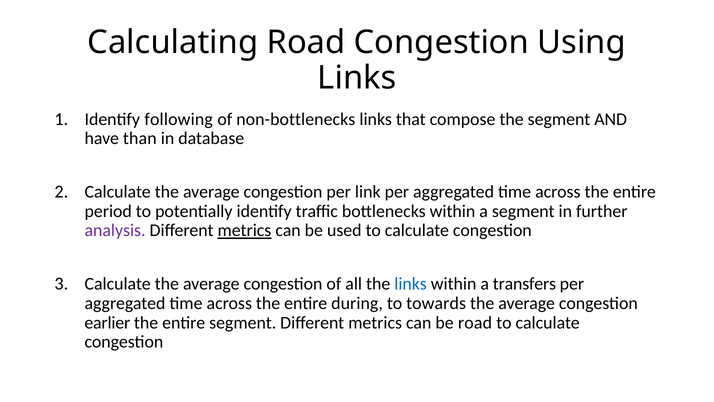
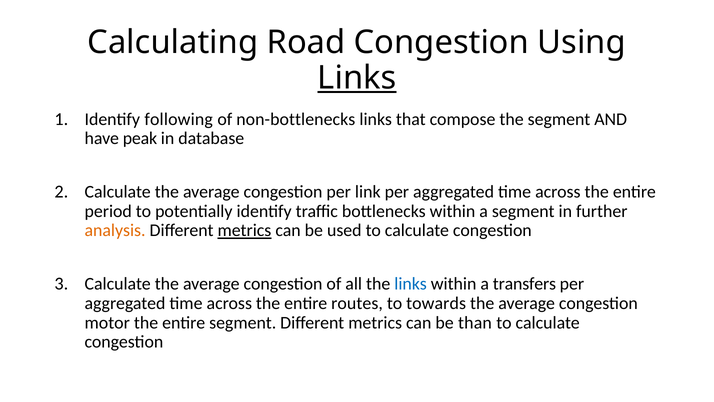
Links at (357, 78) underline: none -> present
than: than -> peak
analysis colour: purple -> orange
during: during -> routes
earlier: earlier -> motor
be road: road -> than
